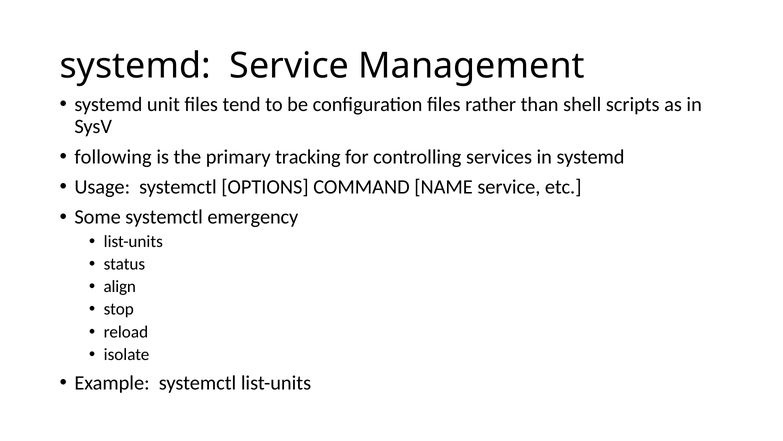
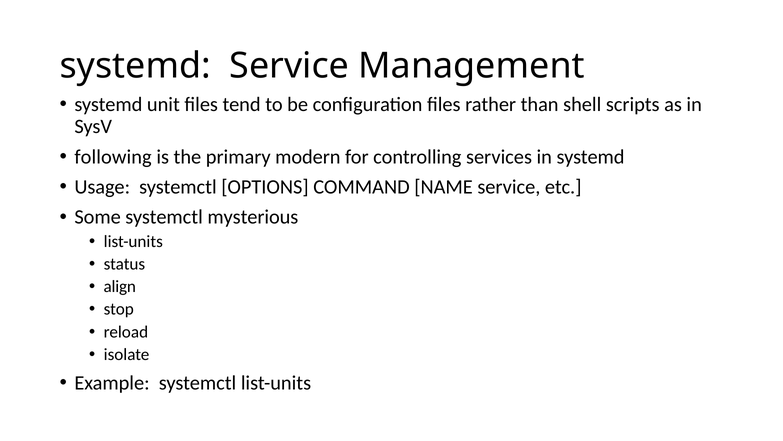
tracking: tracking -> modern
emergency: emergency -> mysterious
